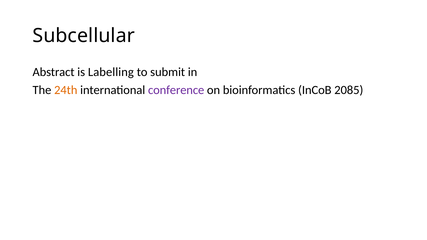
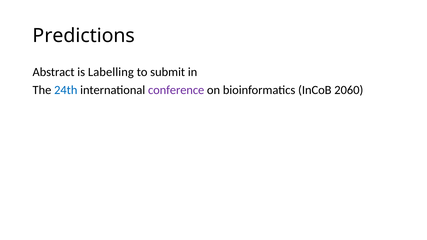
Subcellular: Subcellular -> Predictions
24th colour: orange -> blue
2085: 2085 -> 2060
